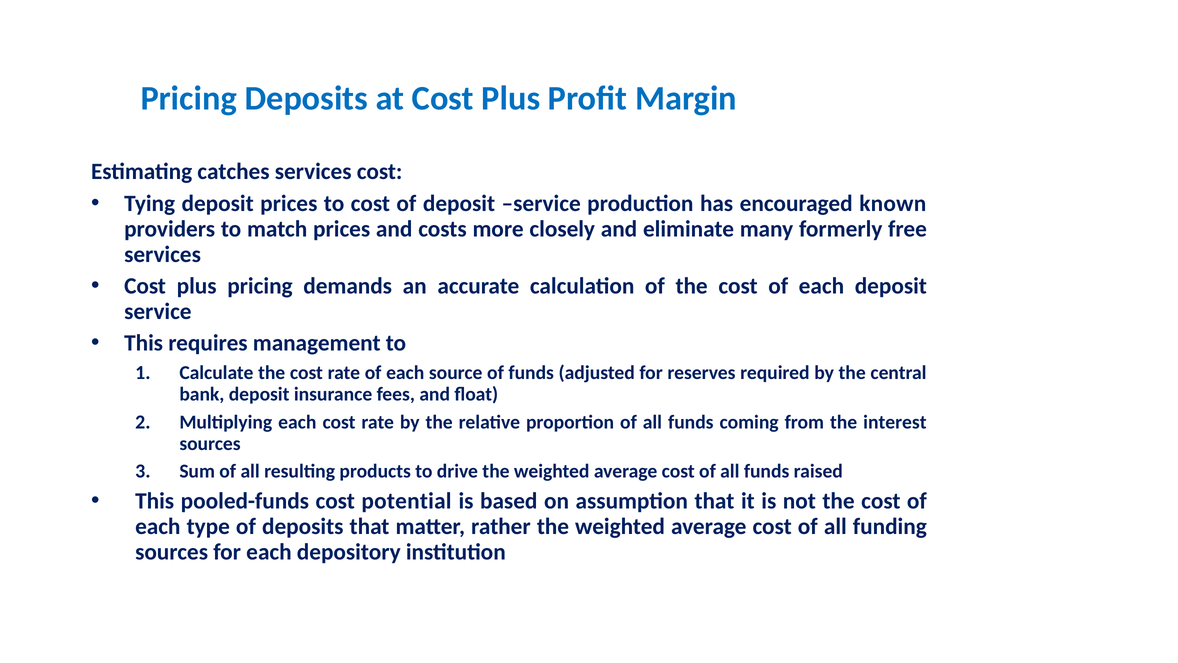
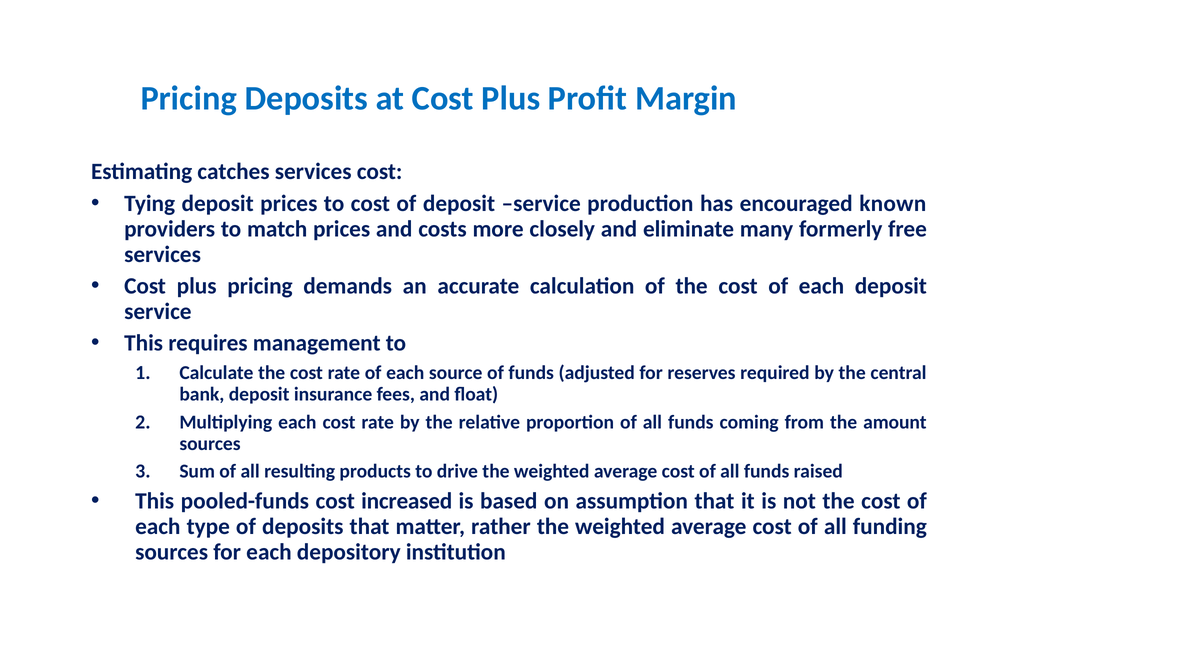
interest: interest -> amount
potential: potential -> increased
